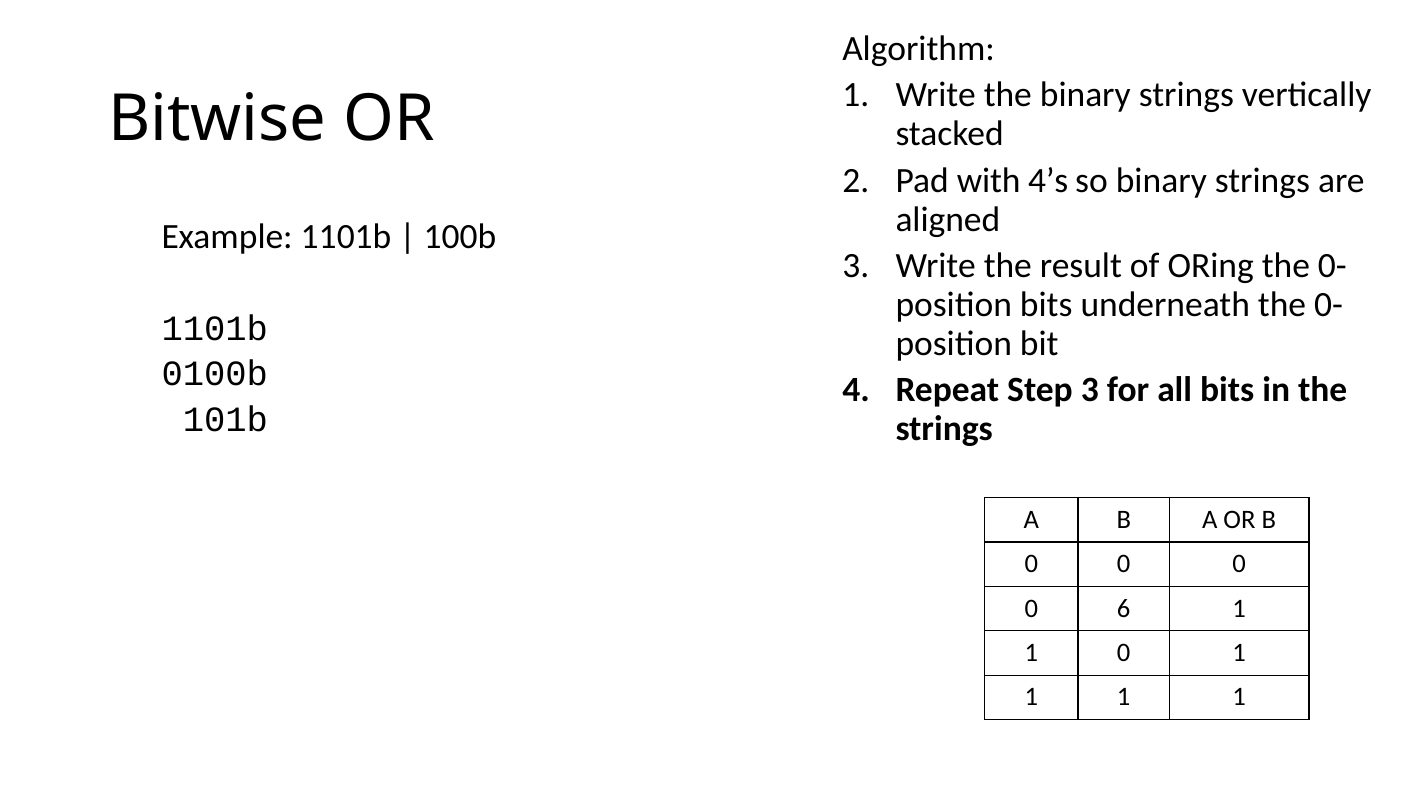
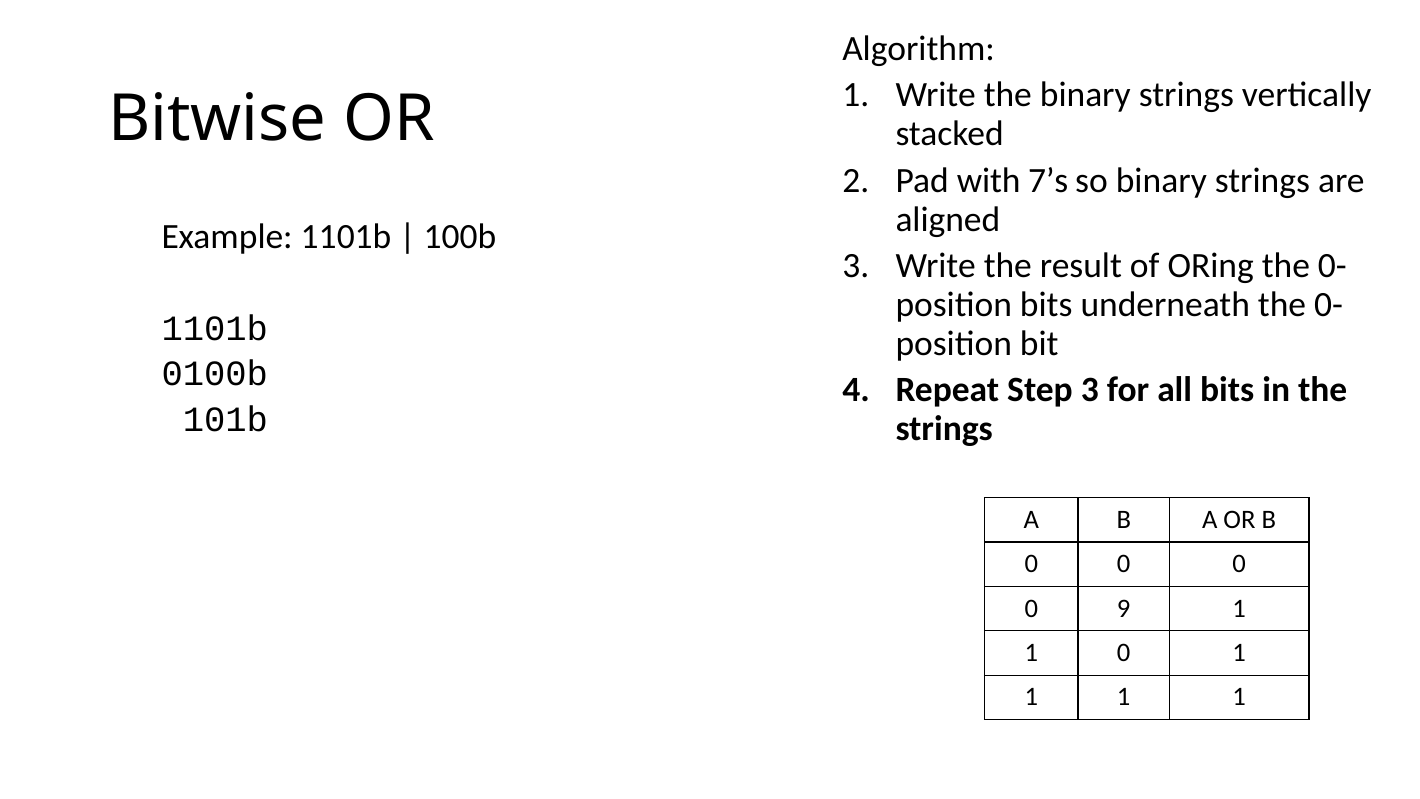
4’s: 4’s -> 7’s
6: 6 -> 9
